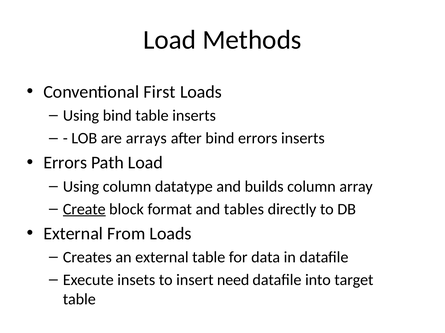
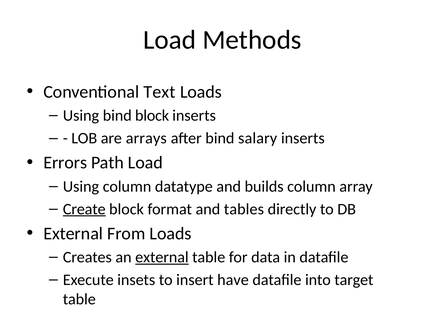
First: First -> Text
bind table: table -> block
bind errors: errors -> salary
external at (162, 258) underline: none -> present
need: need -> have
